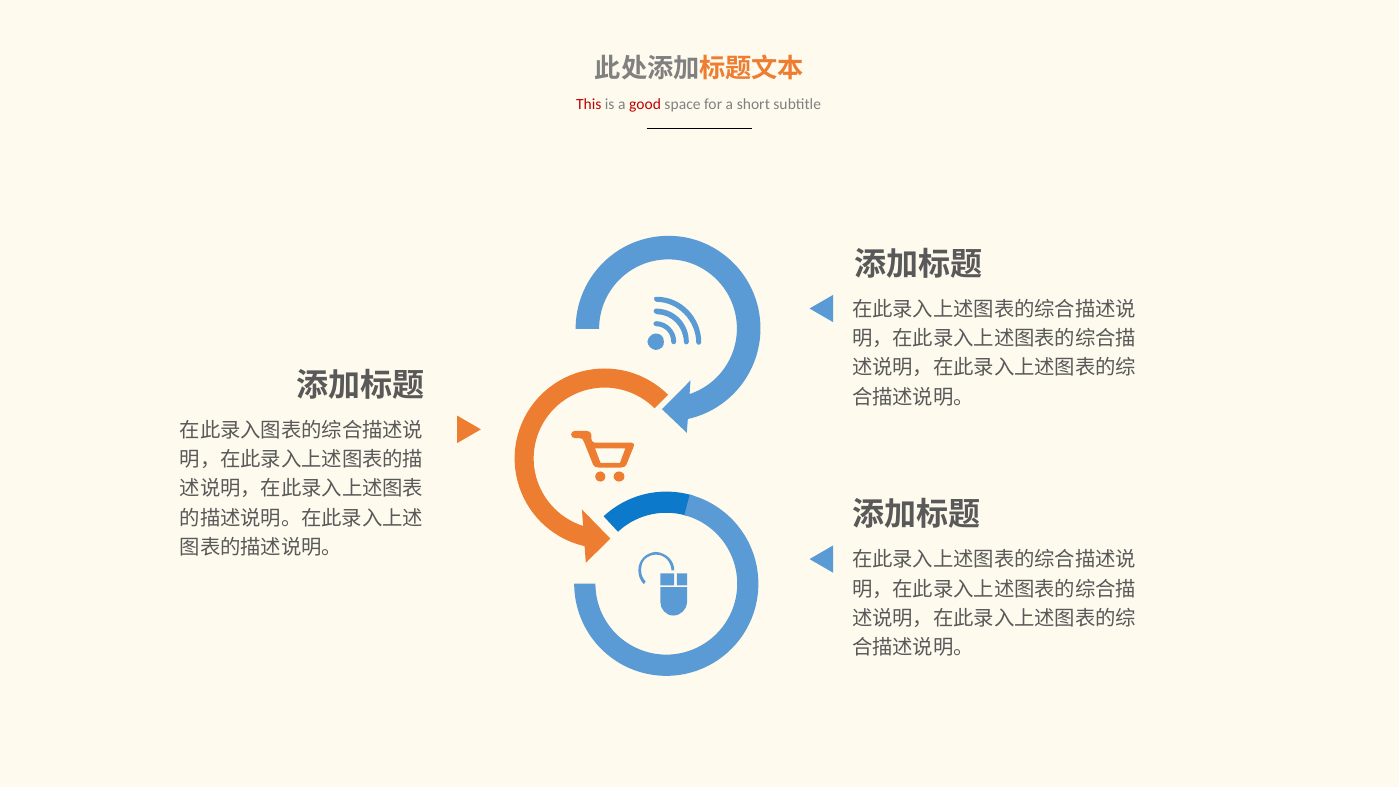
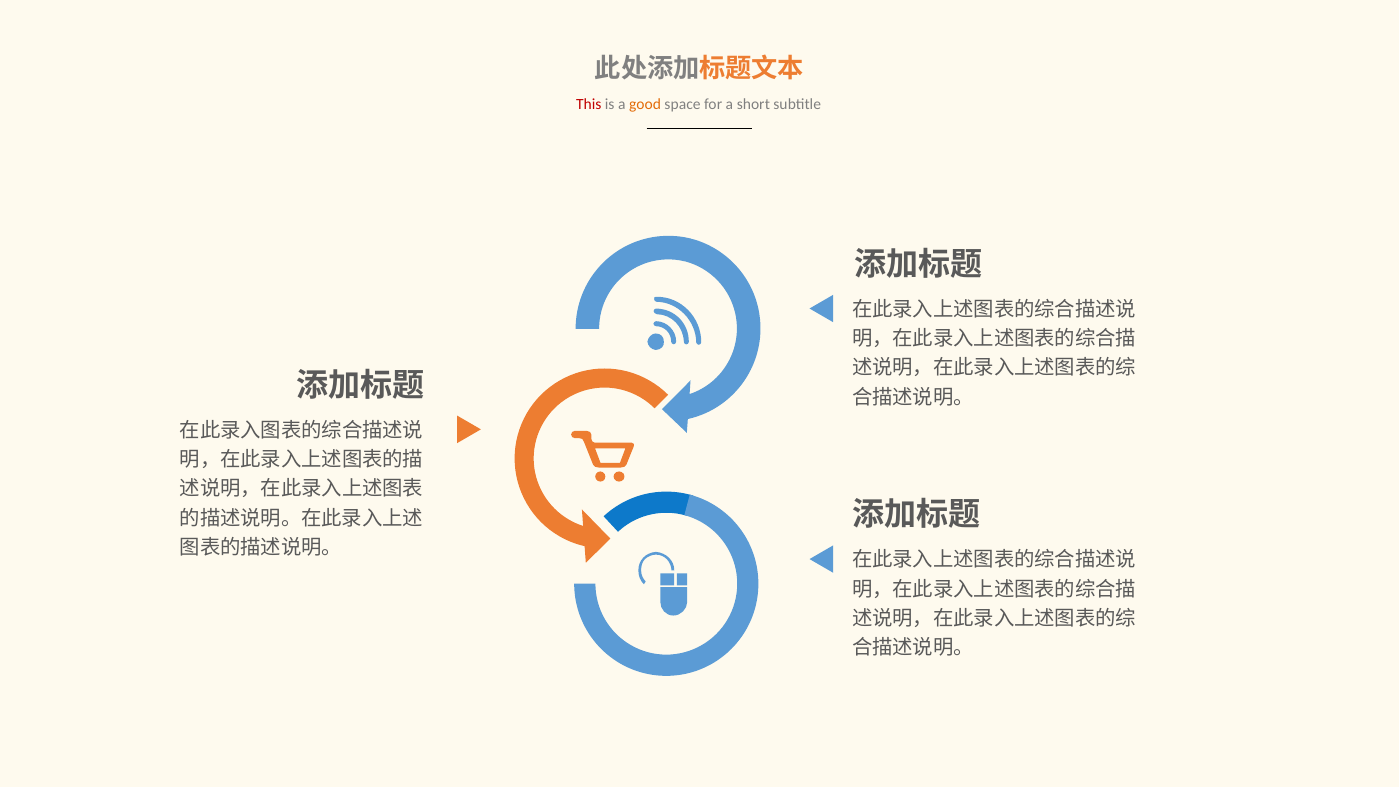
good colour: red -> orange
